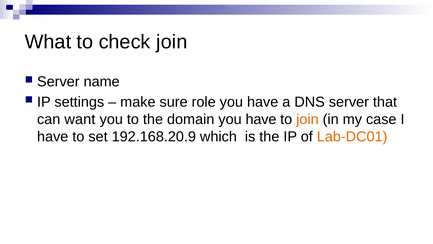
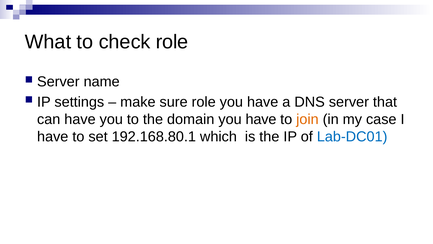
check join: join -> role
can want: want -> have
192.168.20.9: 192.168.20.9 -> 192.168.80.1
Lab-DC01 colour: orange -> blue
